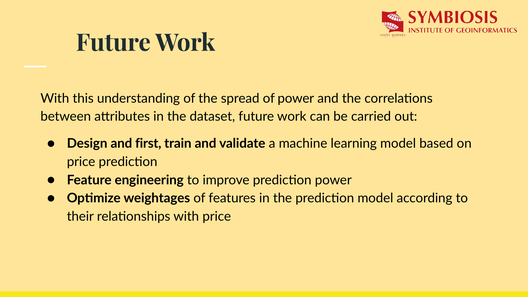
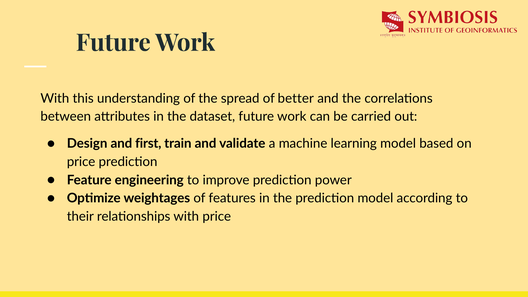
of power: power -> better
